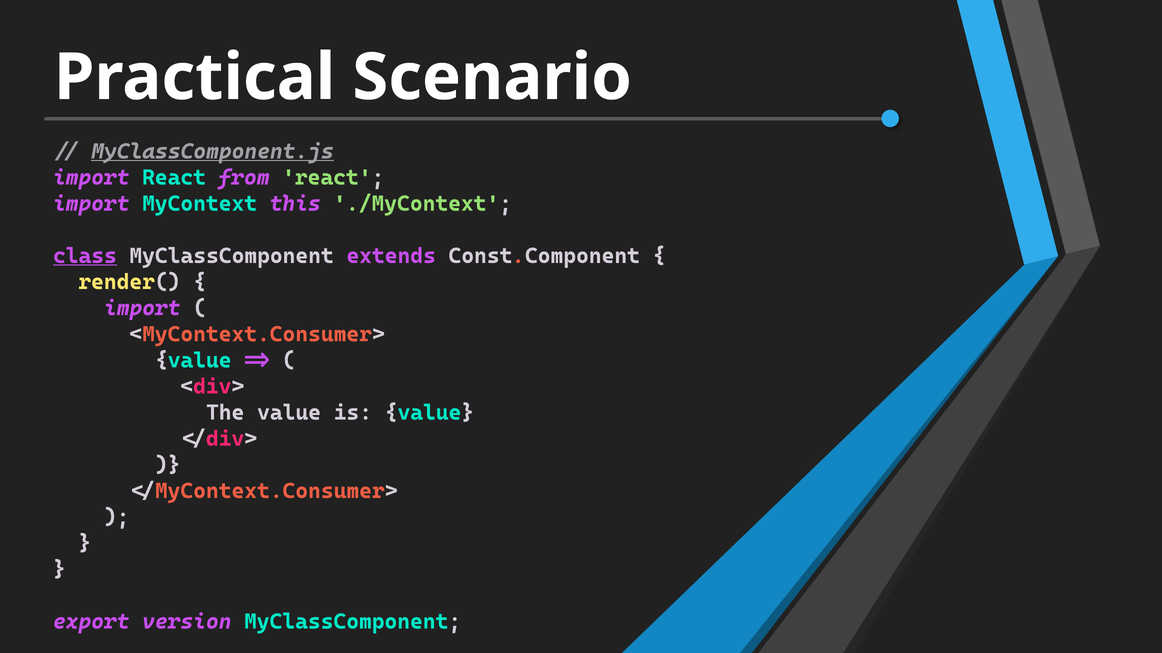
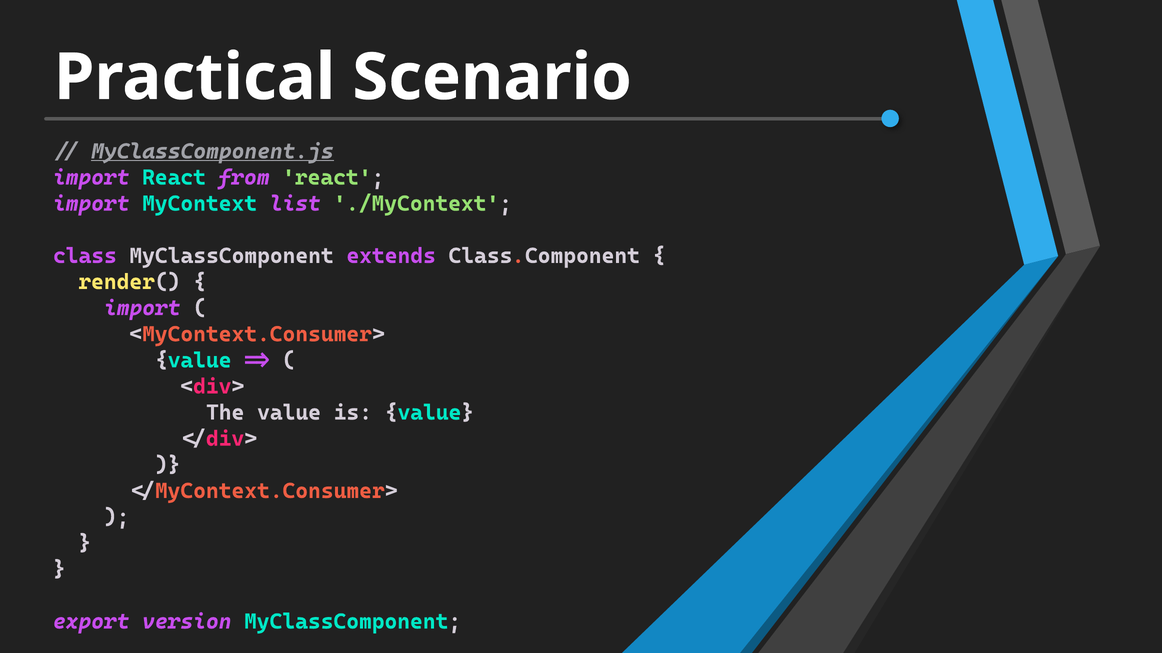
this: this -> list
class at (85, 256) underline: present -> none
extends Const: Const -> Class
